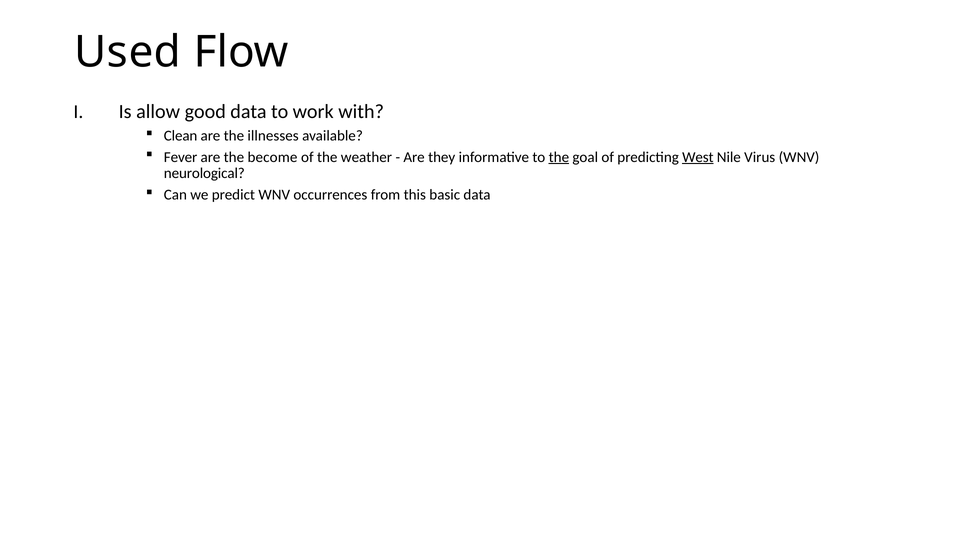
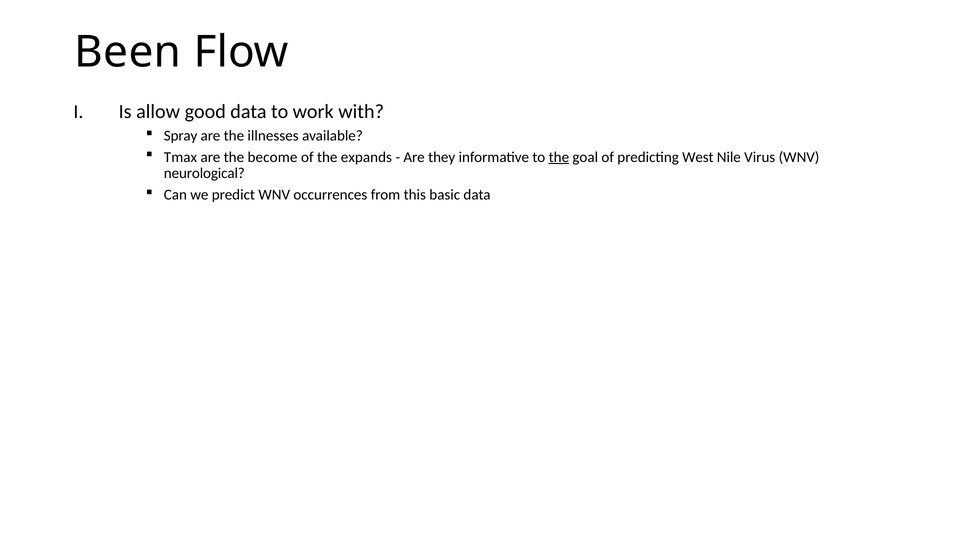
Used: Used -> Been
Clean: Clean -> Spray
Fever: Fever -> Tmax
weather: weather -> expands
West underline: present -> none
